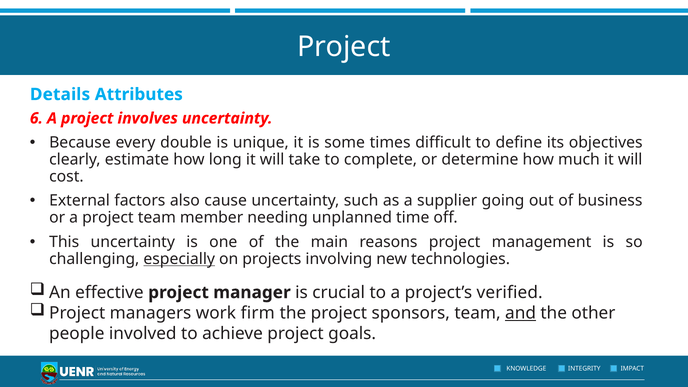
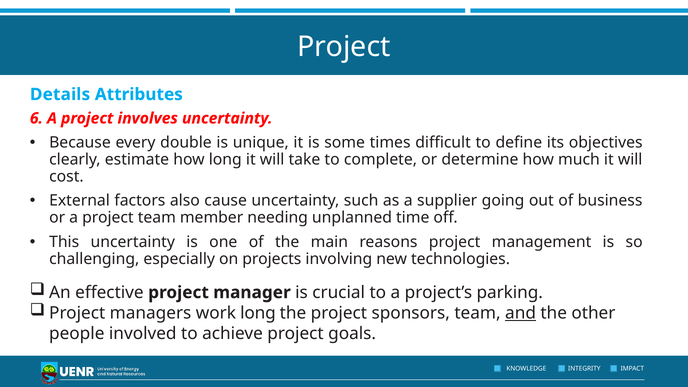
especially underline: present -> none
verified: verified -> parking
work firm: firm -> long
